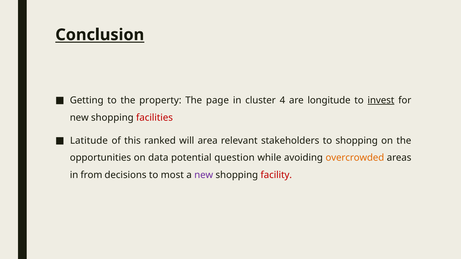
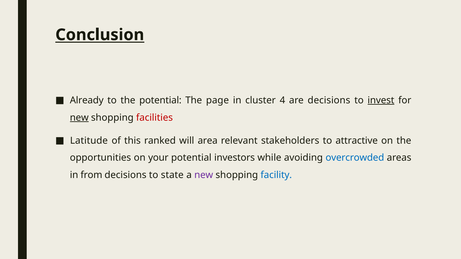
Getting: Getting -> Already
the property: property -> potential
are longitude: longitude -> decisions
new at (79, 118) underline: none -> present
to shopping: shopping -> attractive
data: data -> your
question: question -> investors
overcrowded colour: orange -> blue
most: most -> state
facility colour: red -> blue
